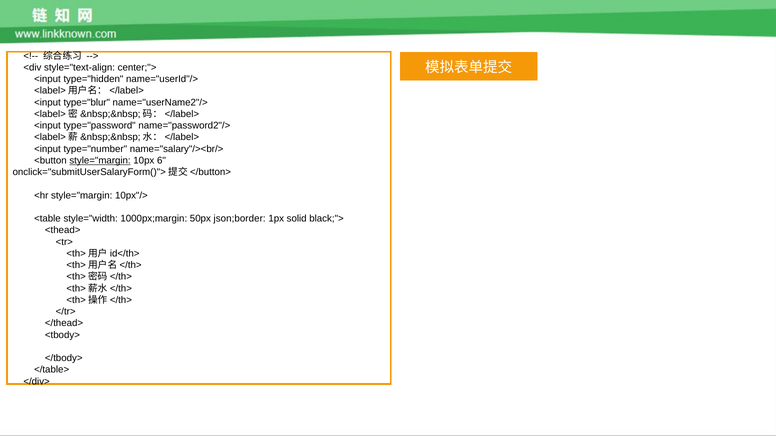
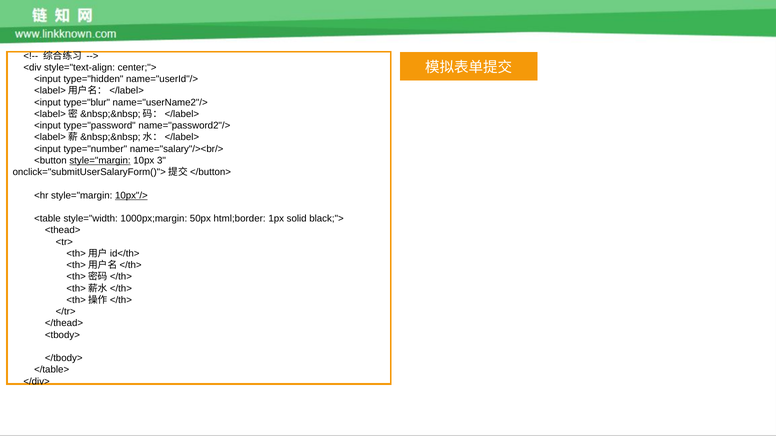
6: 6 -> 3
10px"/> underline: none -> present
json;border: json;border -> html;border
